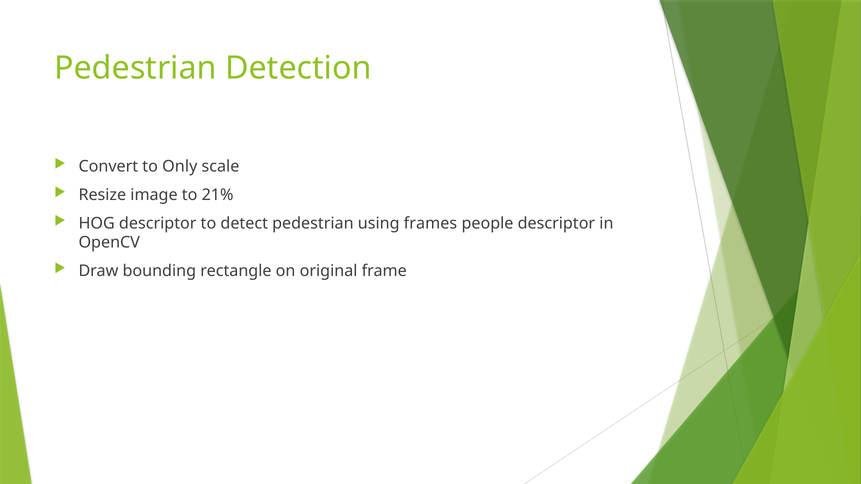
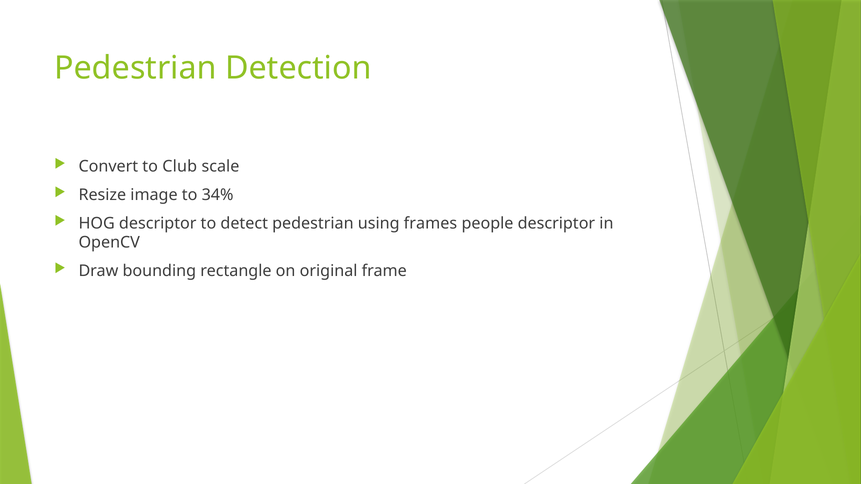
Only: Only -> Club
21%: 21% -> 34%
